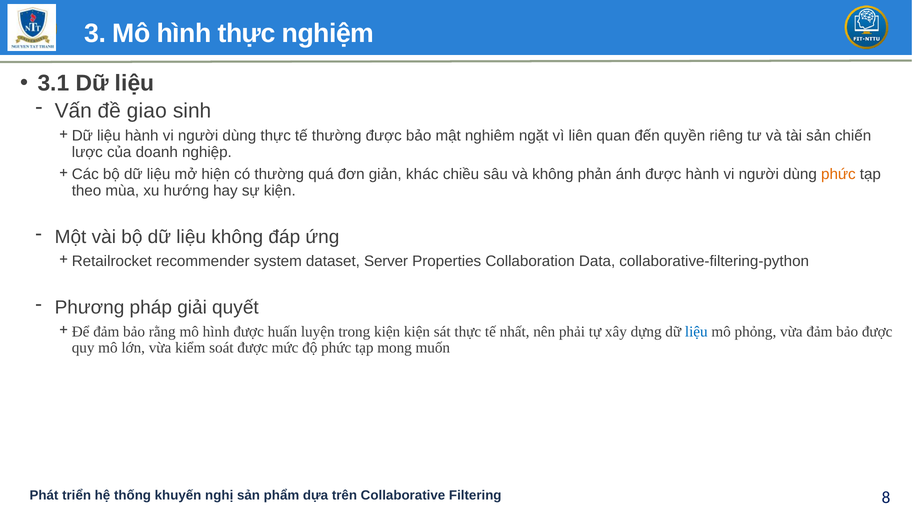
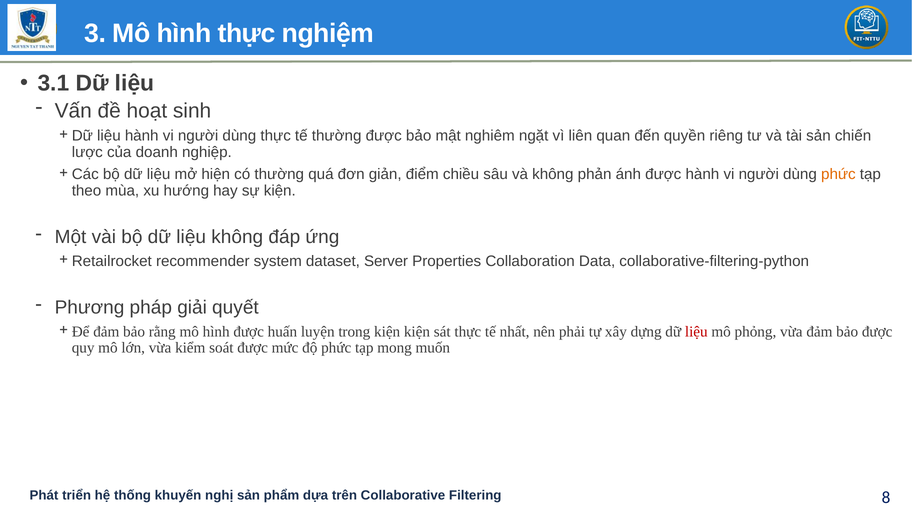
giao: giao -> hoạt
khác: khác -> điểm
liệu at (696, 332) colour: blue -> red
